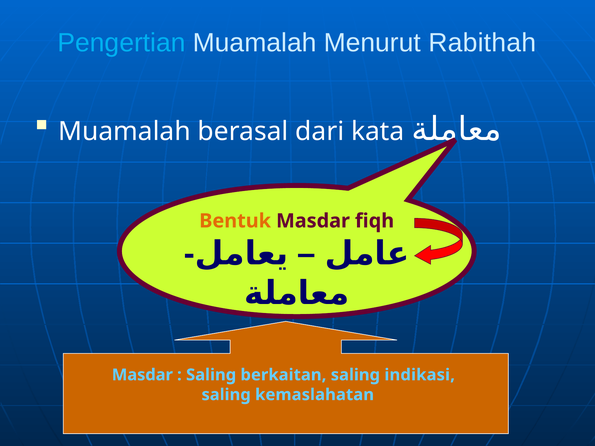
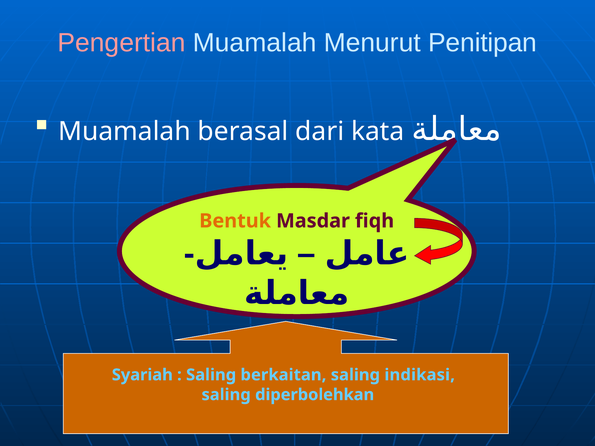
Pengertian colour: light blue -> pink
Rabithah: Rabithah -> Penitipan
Masdar at (142, 375): Masdar -> Syariah
kemaslahatan: kemaslahatan -> diperbolehkan
